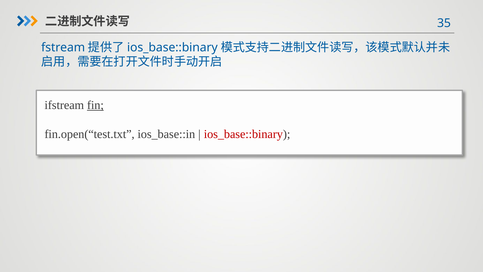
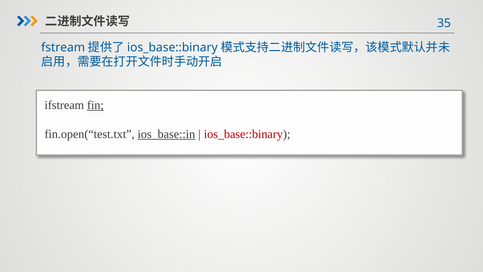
ios_base::in underline: none -> present
